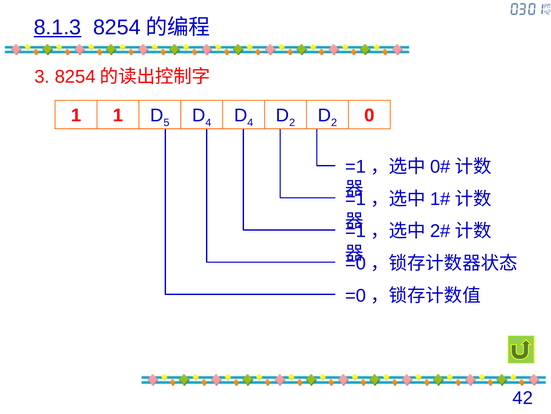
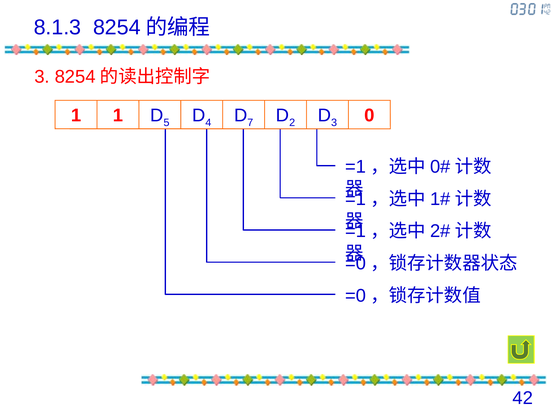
8.1.3 underline: present -> none
4 at (250, 122): 4 -> 7
2 at (334, 122): 2 -> 3
